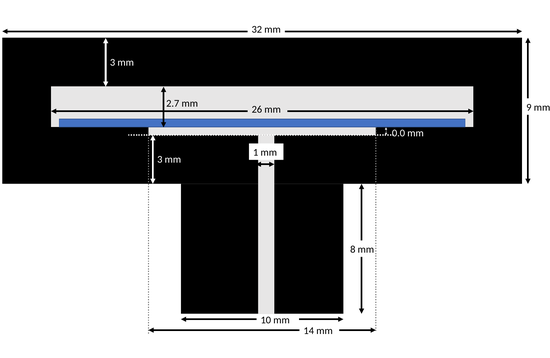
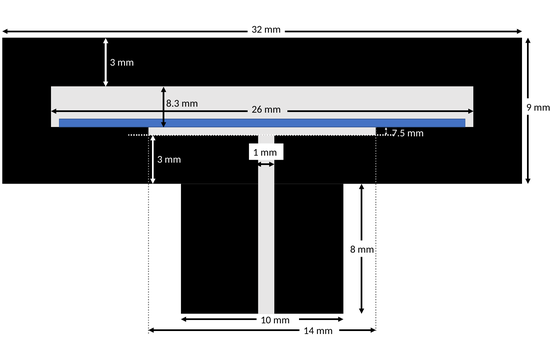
2.7: 2.7 -> 8.3
0.0: 0.0 -> 7.5
